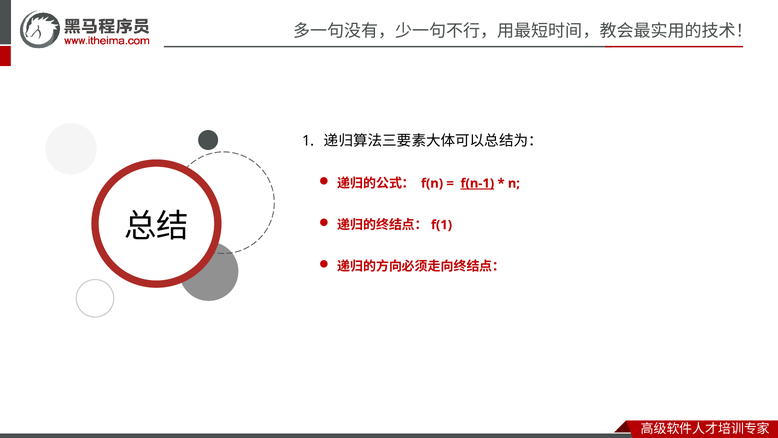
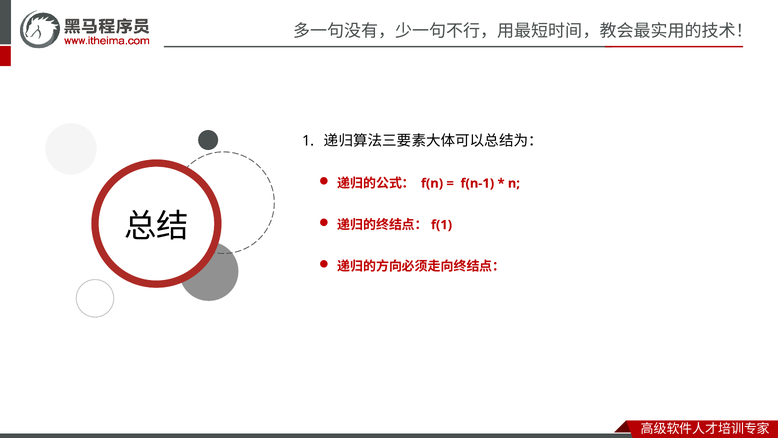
f(n-1 underline: present -> none
